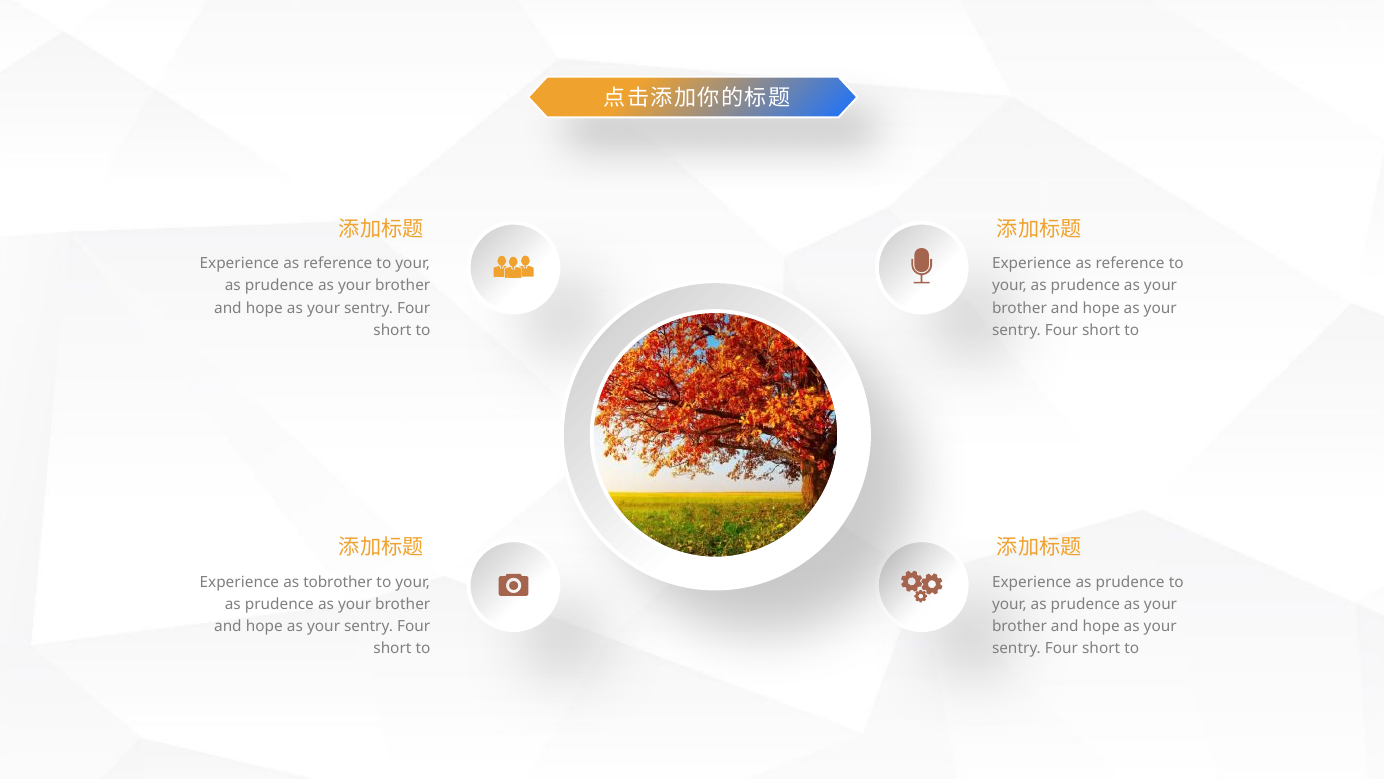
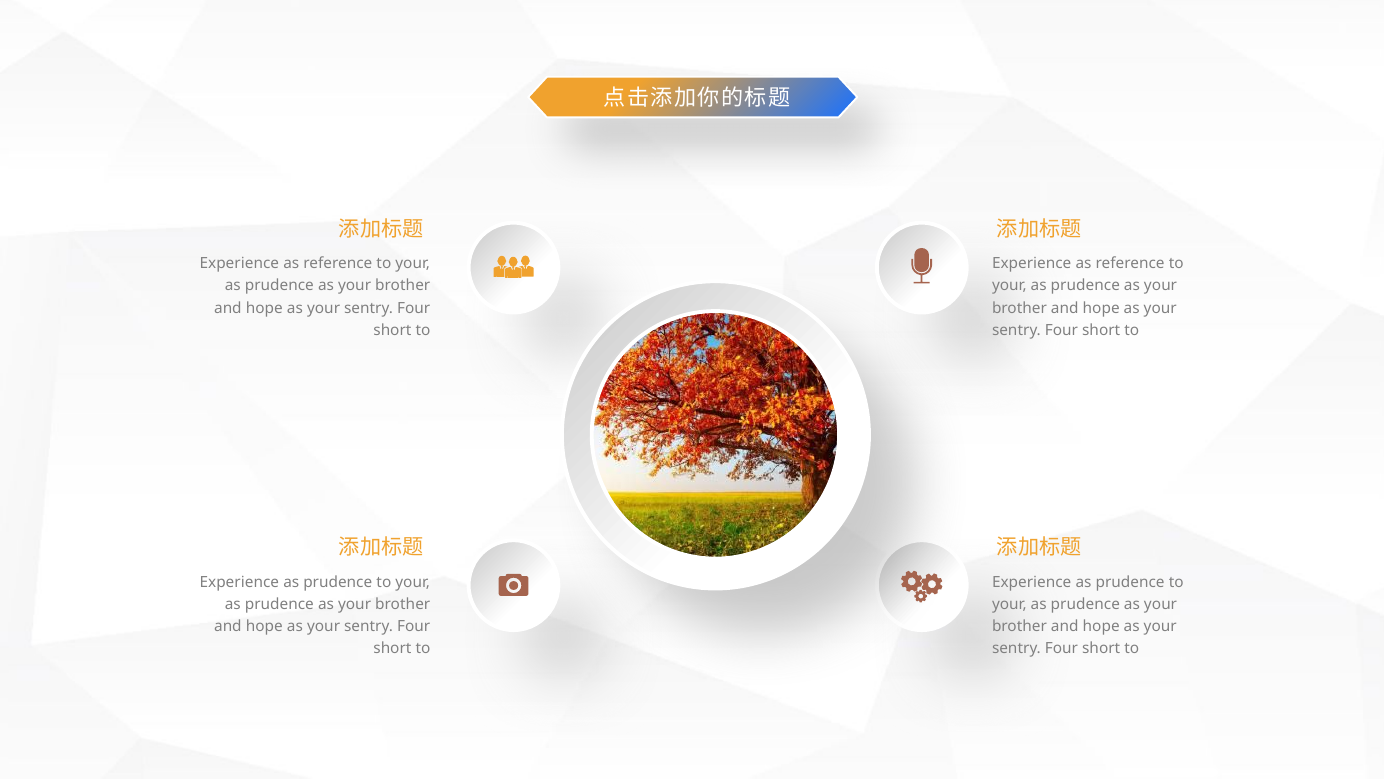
tobrother at (338, 582): tobrother -> prudence
